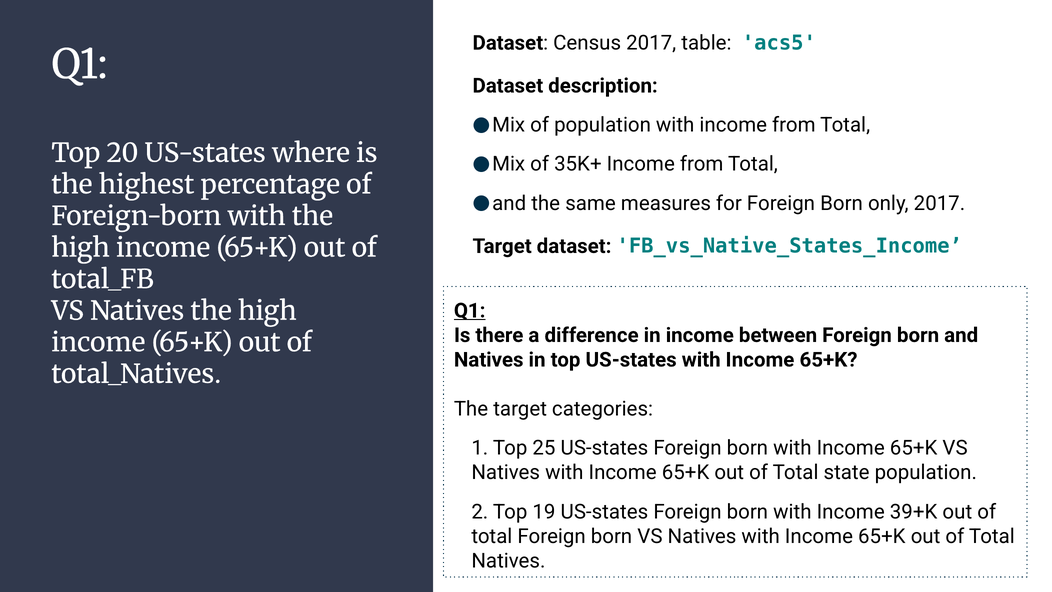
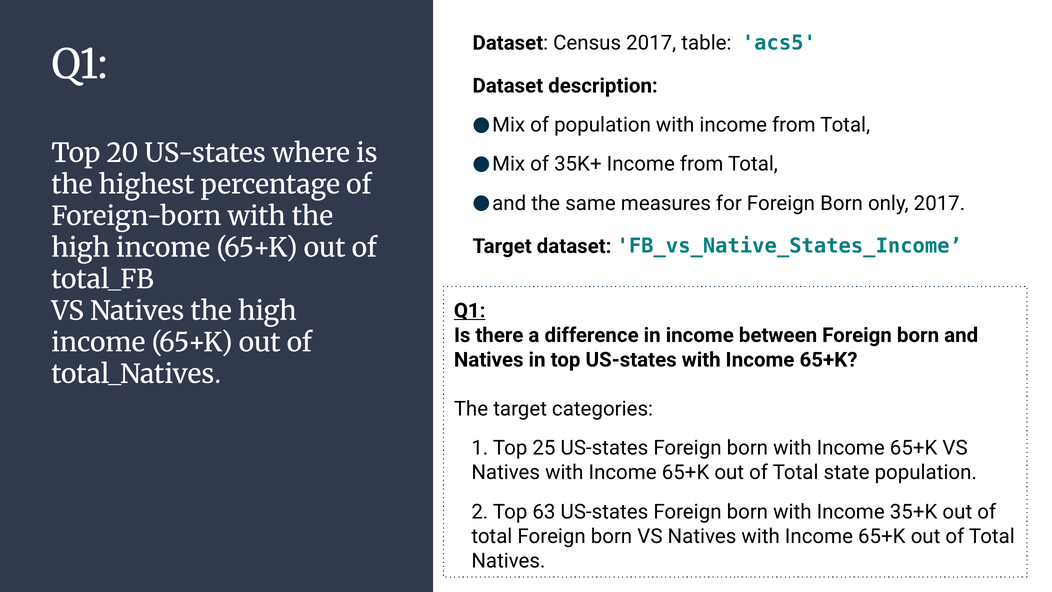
19: 19 -> 63
39+K: 39+K -> 35+K
